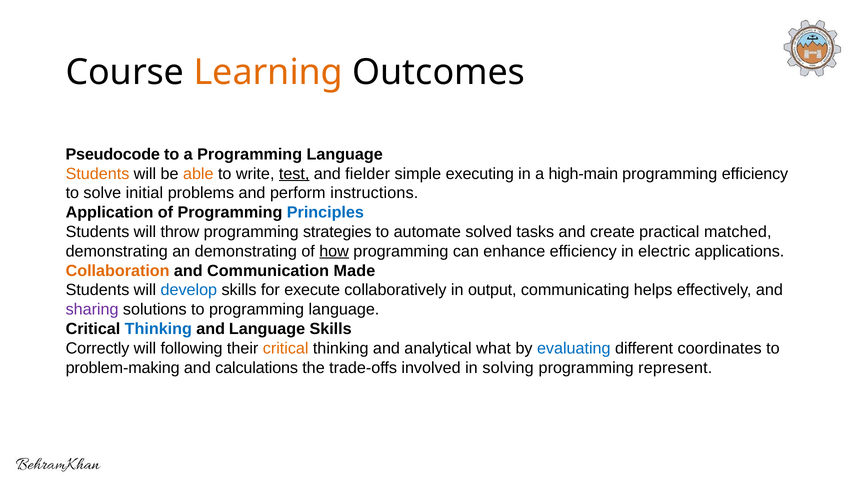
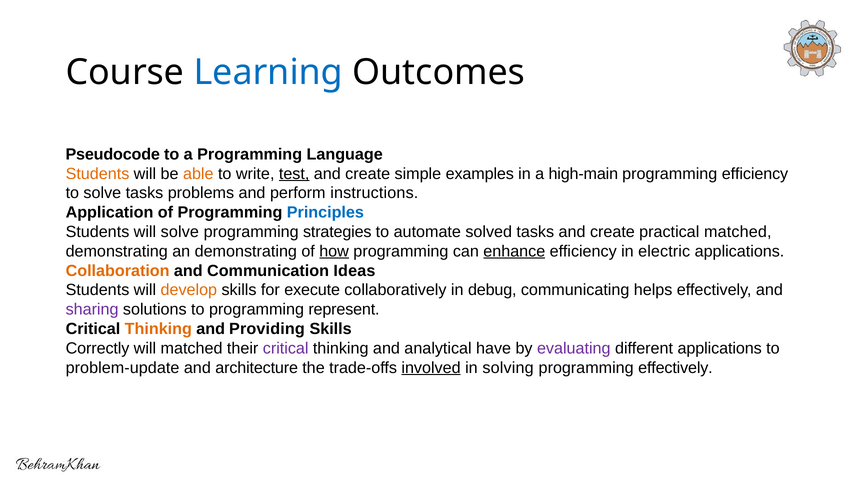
Learning colour: orange -> blue
fielder at (368, 173): fielder -> create
executing: executing -> examples
solve initial: initial -> tasks
will throw: throw -> solve
enhance underline: none -> present
Made: Made -> Ideas
develop colour: blue -> orange
output: output -> debug
to programming language: language -> represent
Thinking at (158, 328) colour: blue -> orange
and Language: Language -> Providing
will following: following -> matched
critical at (286, 348) colour: orange -> purple
what: what -> have
evaluating colour: blue -> purple
different coordinates: coordinates -> applications
problem-making: problem-making -> problem-update
calculations: calculations -> architecture
involved underline: none -> present
programming represent: represent -> effectively
